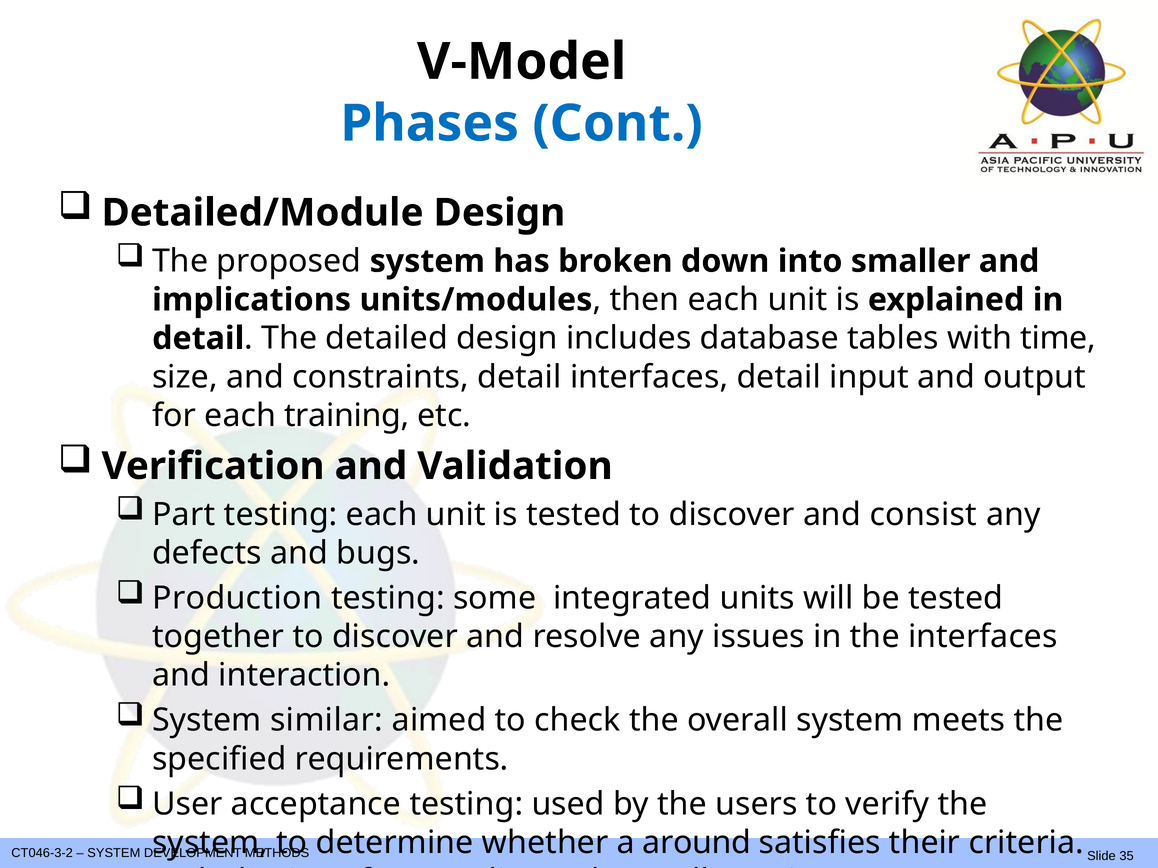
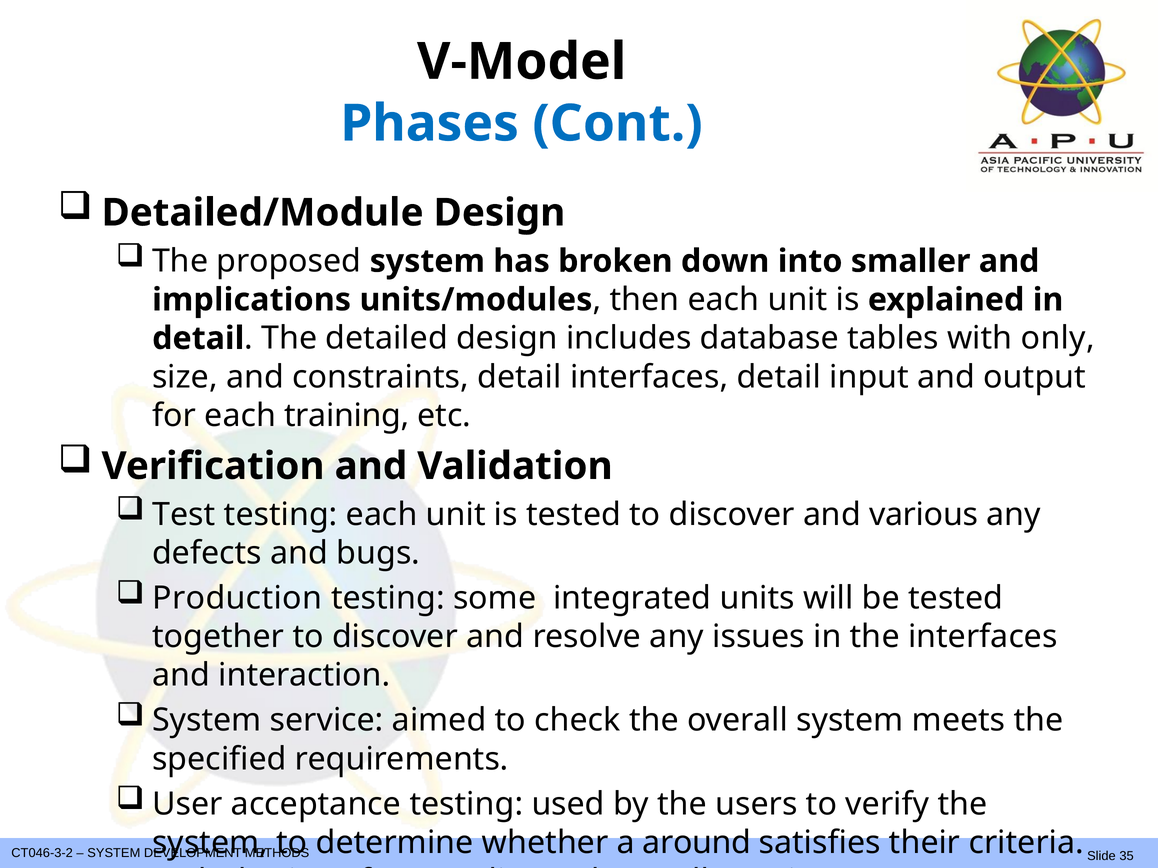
time: time -> only
Part: Part -> Test
consist: consist -> various
similar: similar -> service
